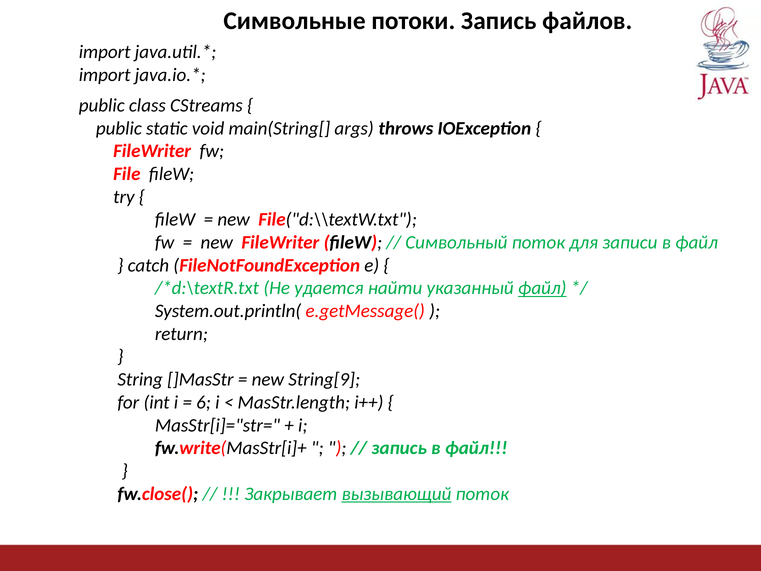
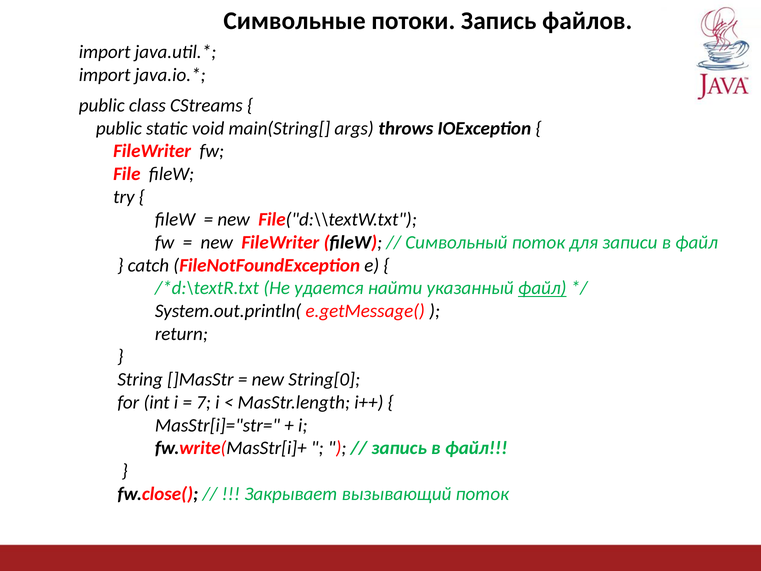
String[9: String[9 -> String[0
6: 6 -> 7
вызывающий underline: present -> none
